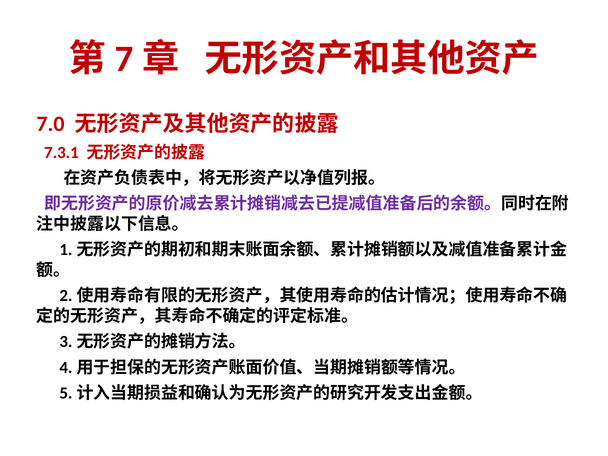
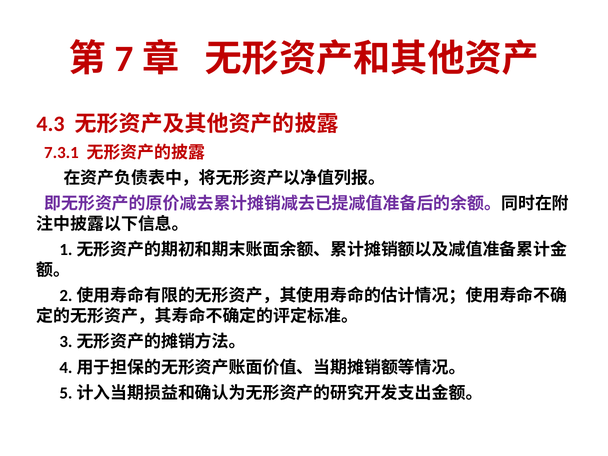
7.0: 7.0 -> 4.3
